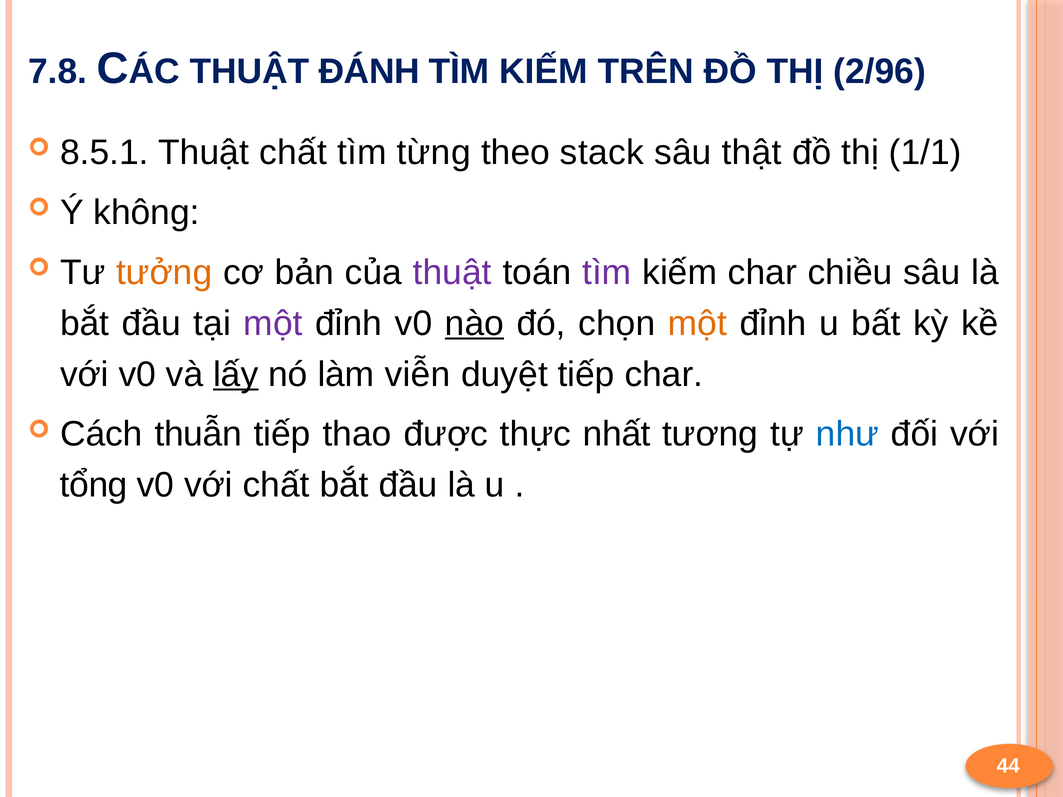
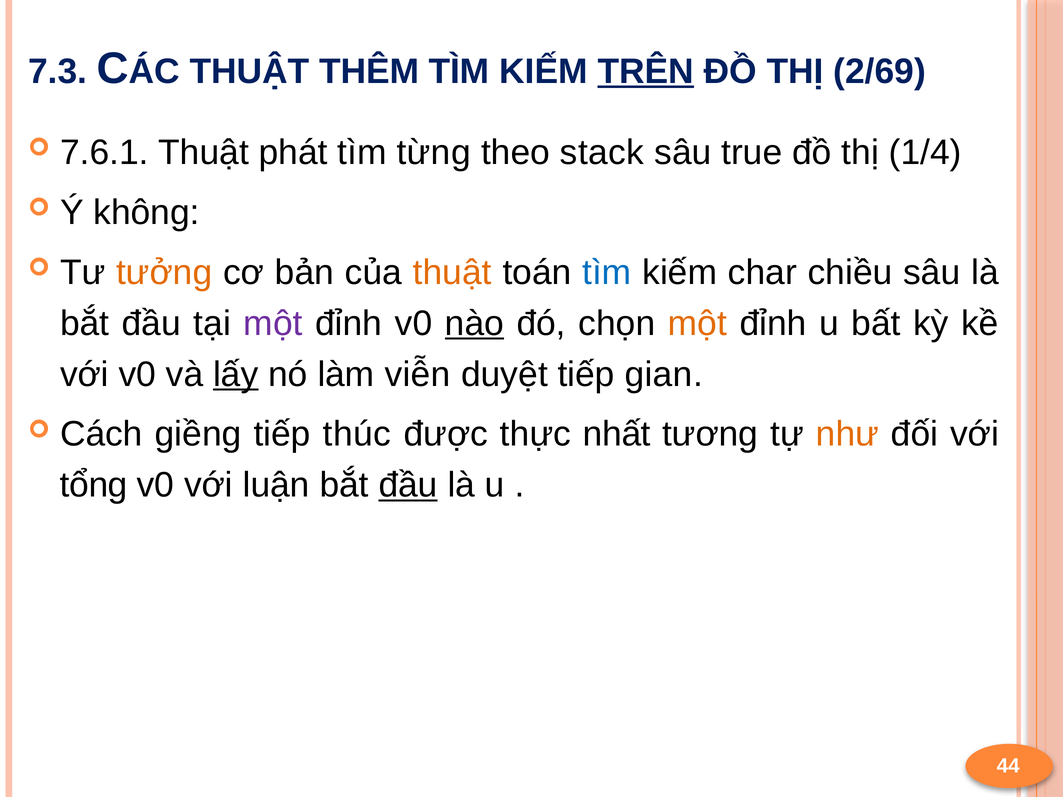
7.8: 7.8 -> 7.3
ĐÁNH: ĐÁNH -> THÊM
TRÊN underline: none -> present
2/96: 2/96 -> 2/69
8.5.1: 8.5.1 -> 7.6.1
Thuật chất: chất -> phát
thật: thật -> true
1/1: 1/1 -> 1/4
thuật at (452, 272) colour: purple -> orange
tìm at (607, 272) colour: purple -> blue
tiếp char: char -> gian
thuẫn: thuẫn -> giềng
thao: thao -> thúc
như colour: blue -> orange
với chất: chất -> luận
đầu at (408, 485) underline: none -> present
